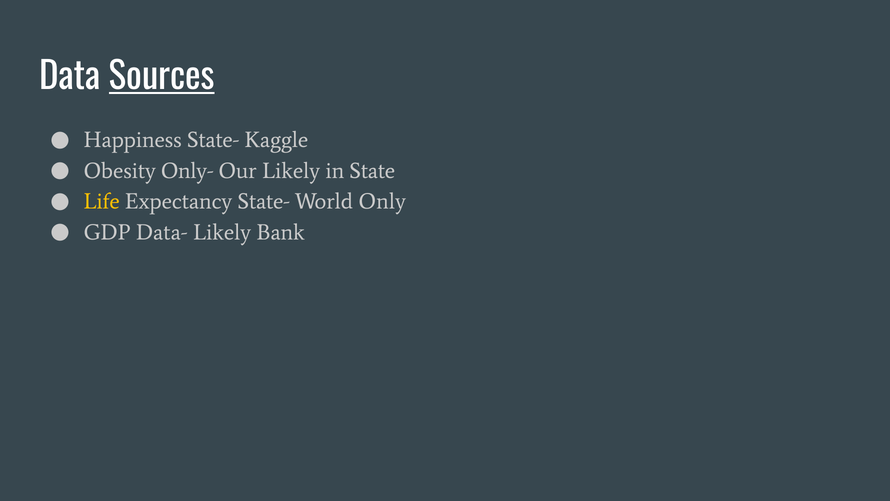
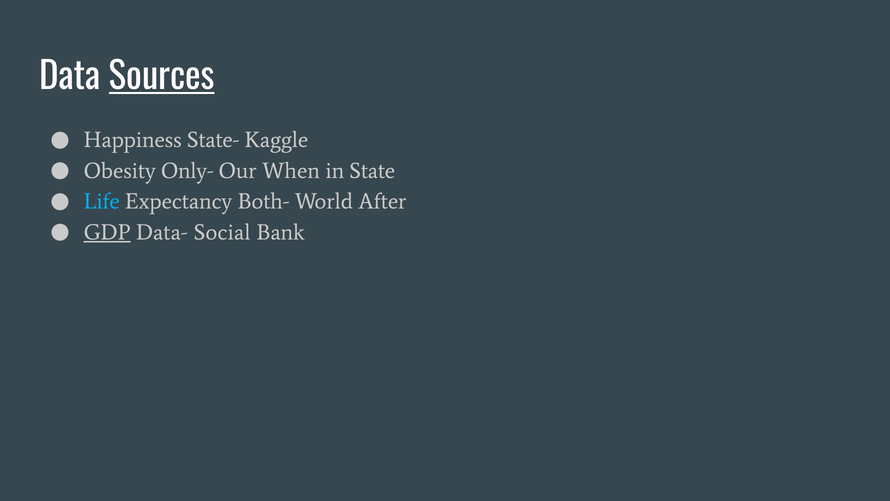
Our Likely: Likely -> When
Life colour: yellow -> light blue
Expectancy State-: State- -> Both-
Only: Only -> After
GDP underline: none -> present
Data- Likely: Likely -> Social
